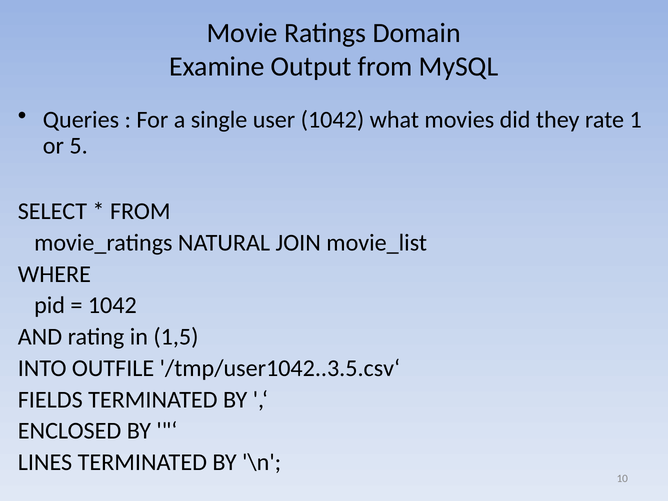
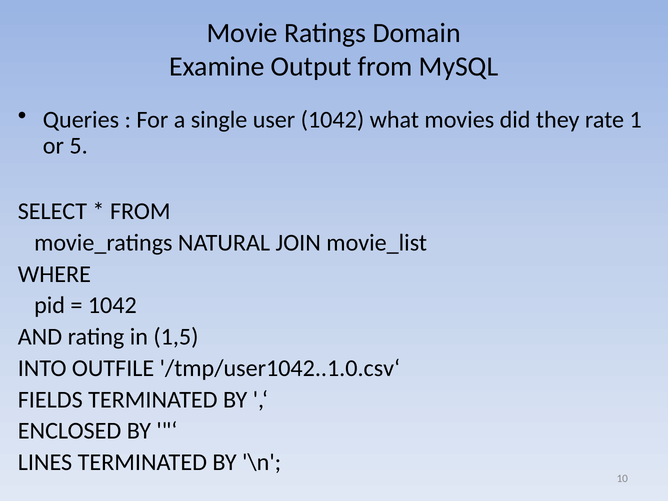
/tmp/user1042..3.5.csv‘: /tmp/user1042..3.5.csv‘ -> /tmp/user1042..1.0.csv‘
